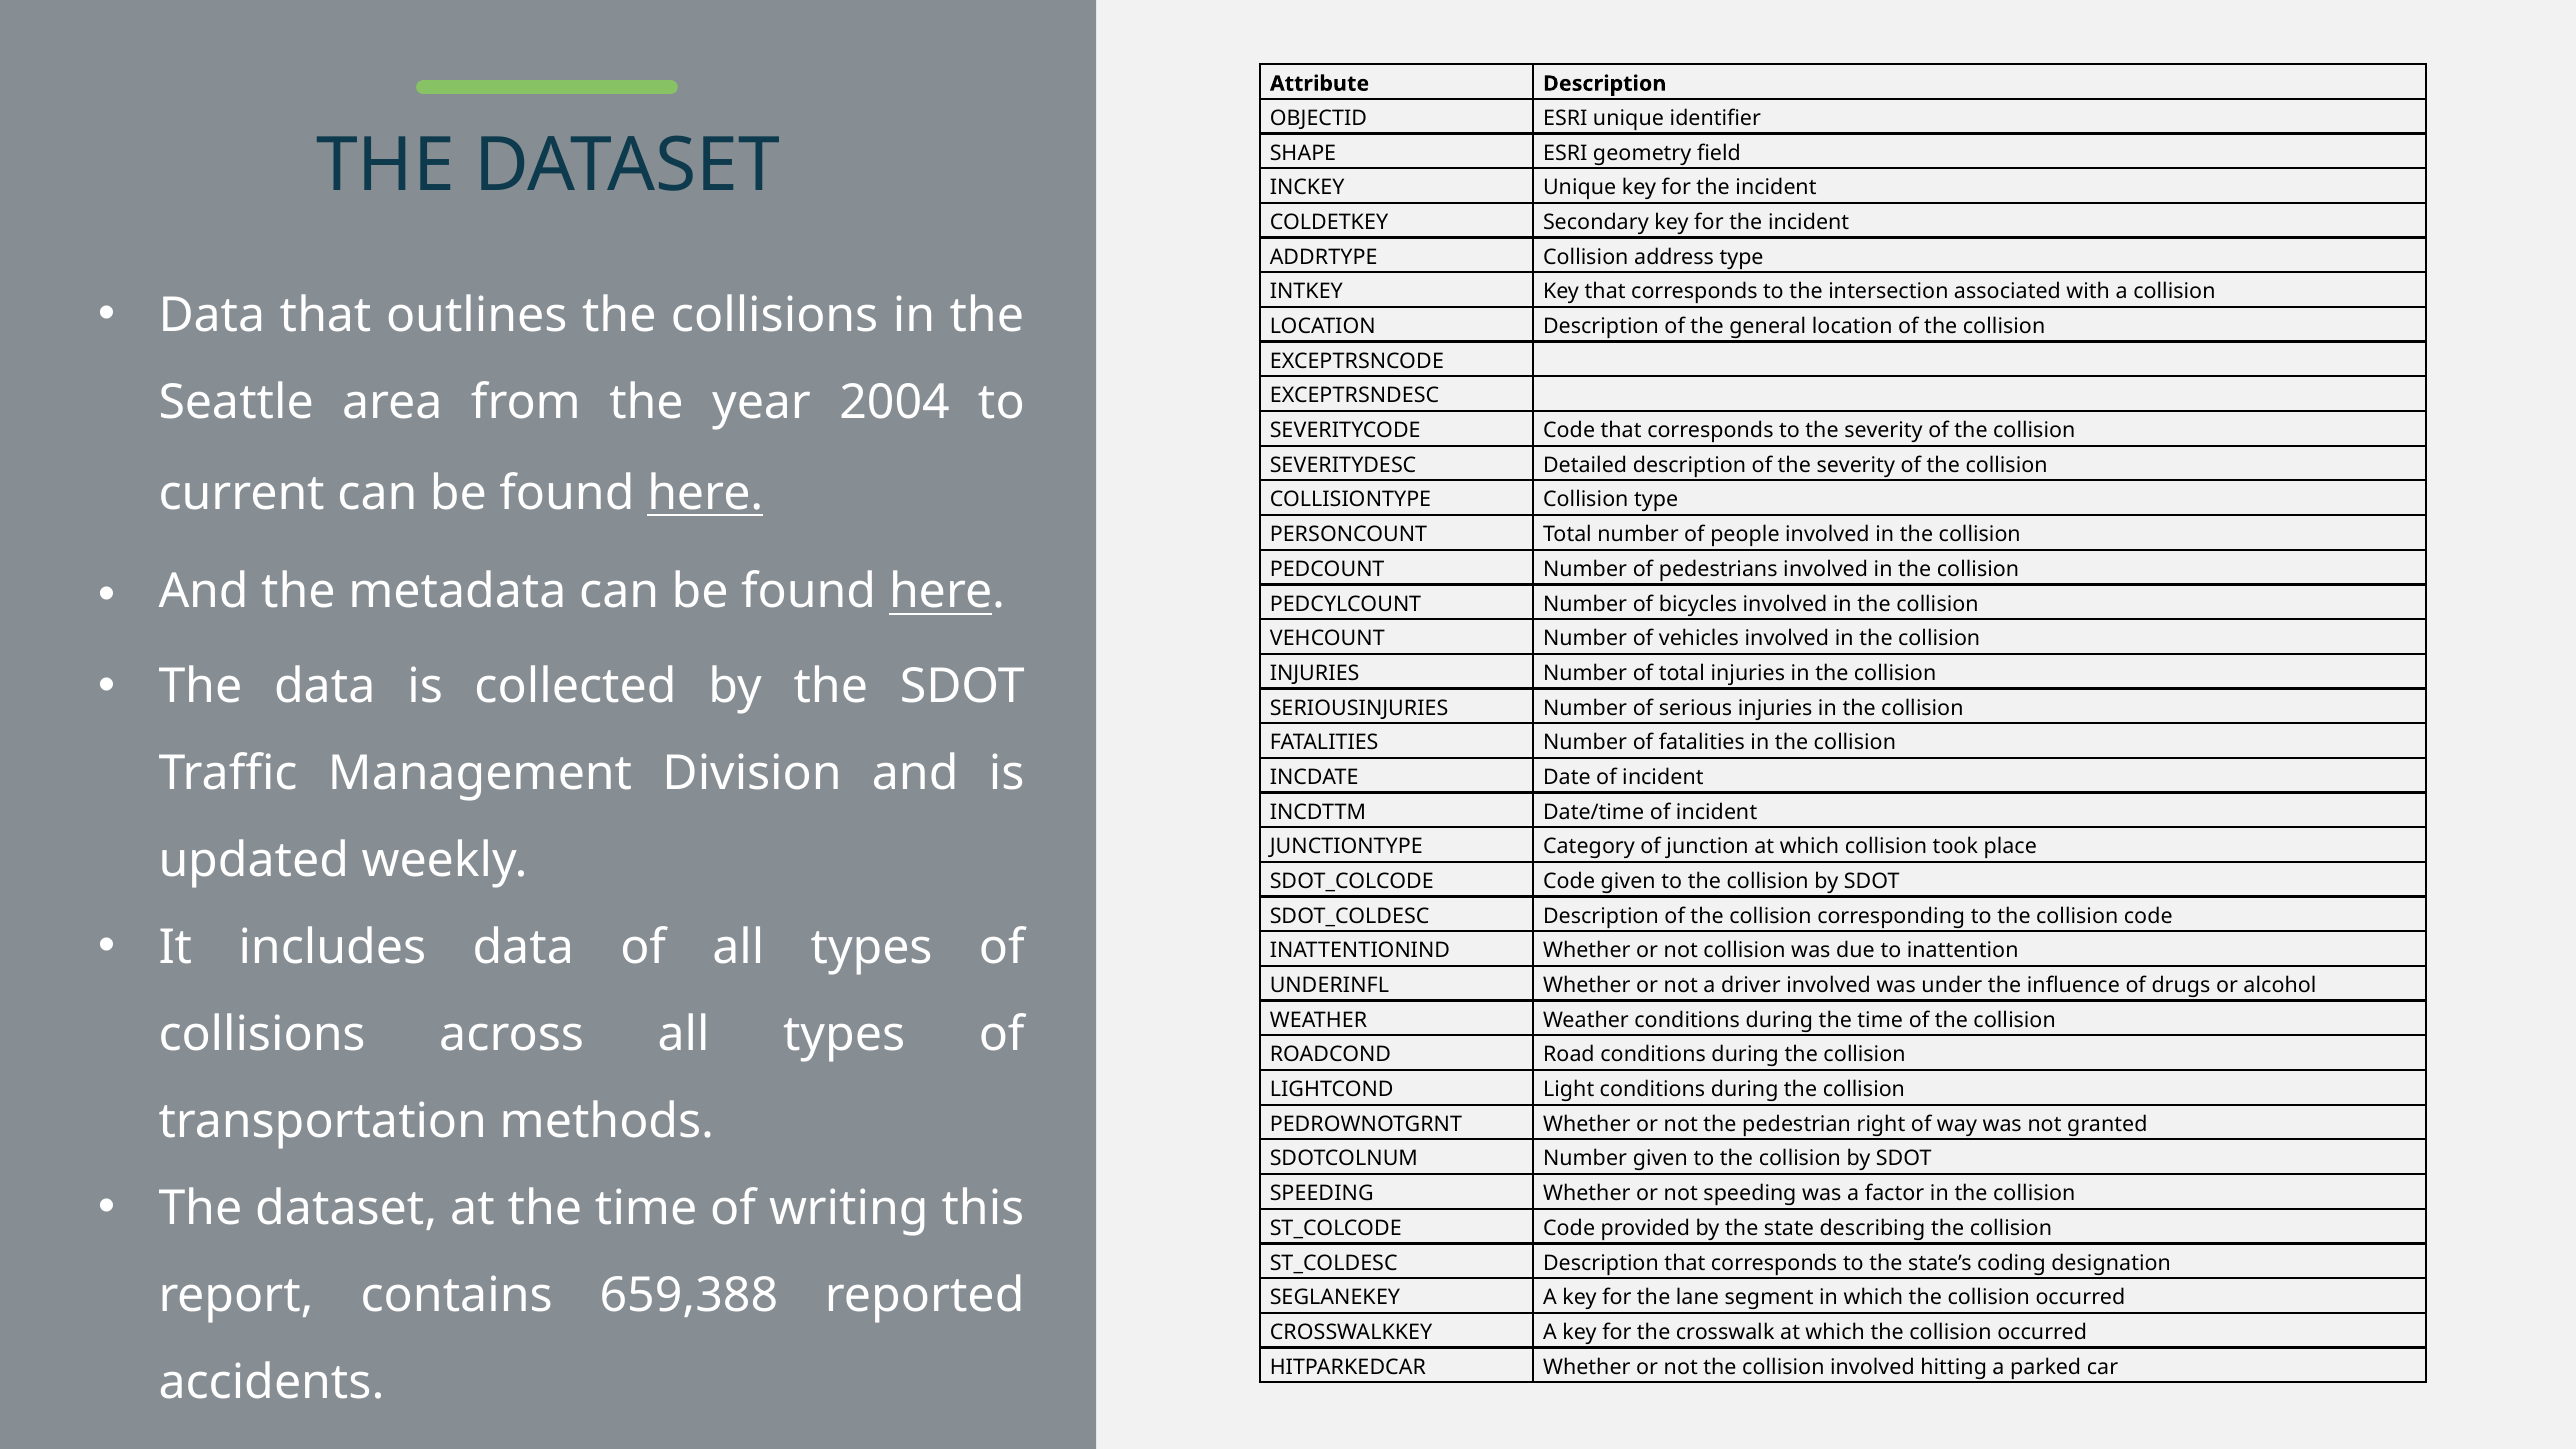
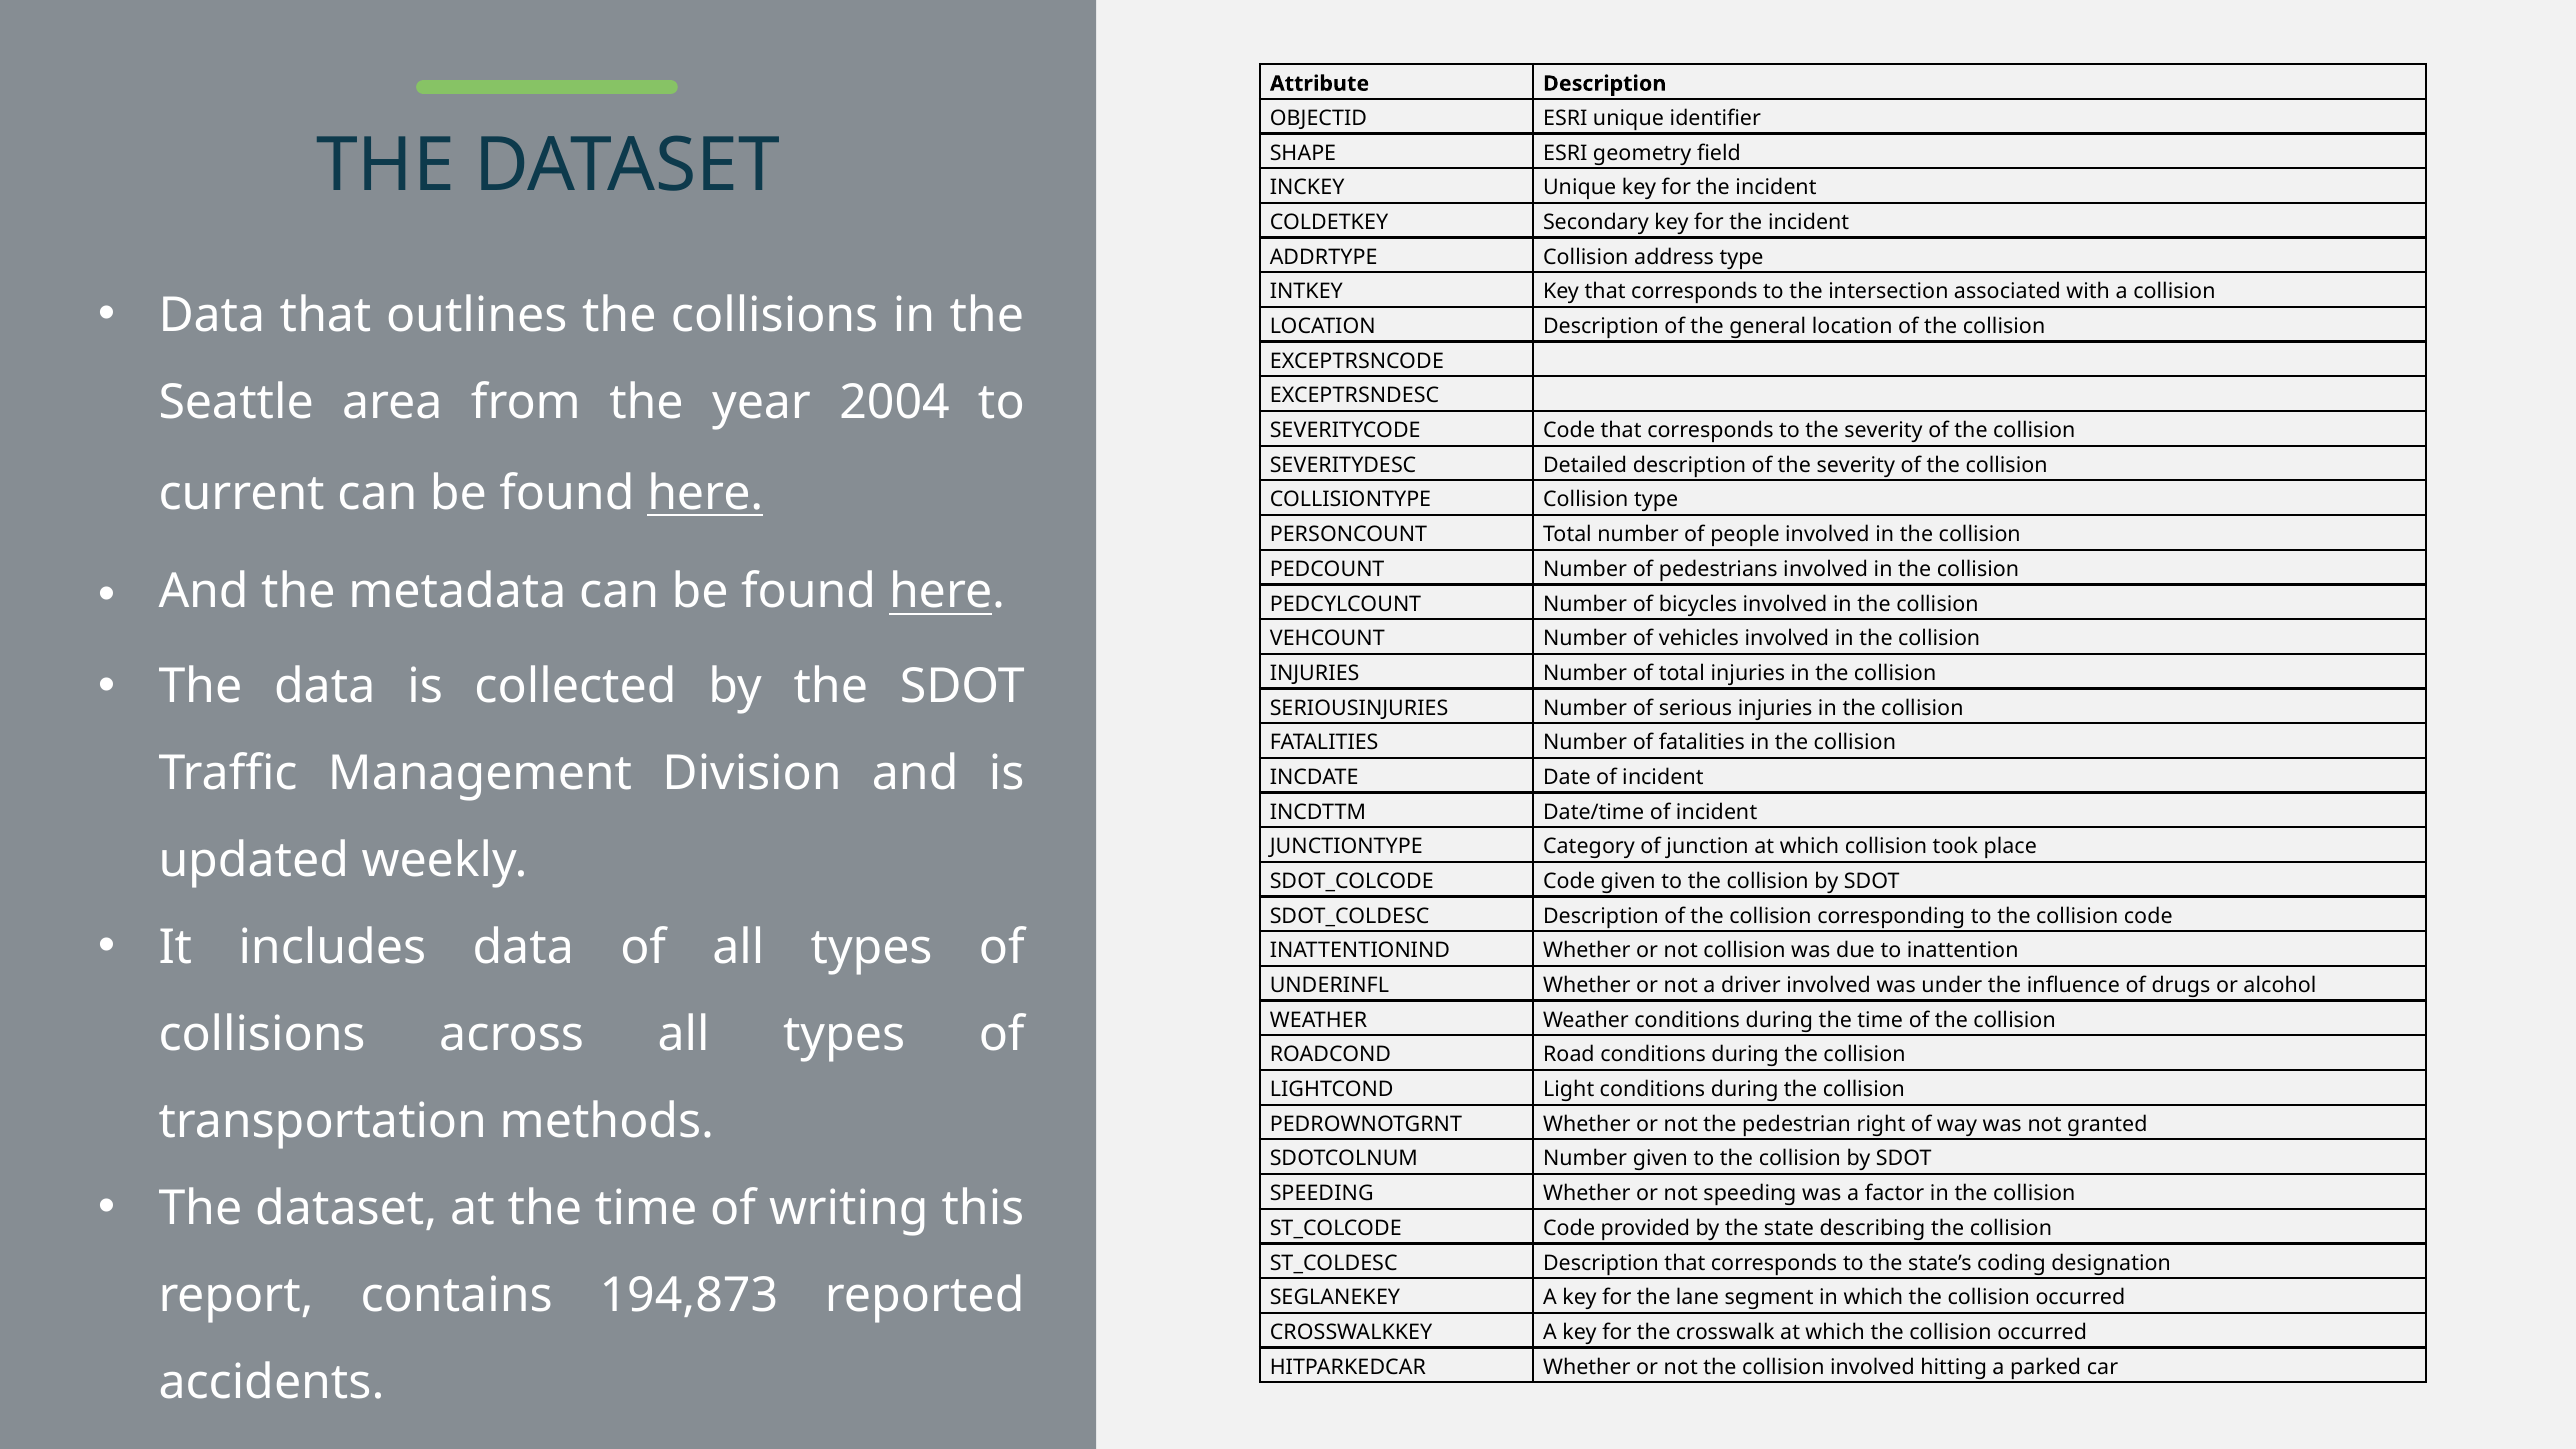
659,388: 659,388 -> 194,873
